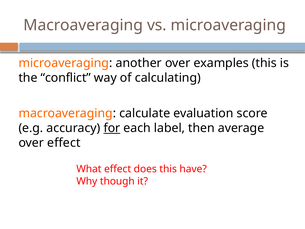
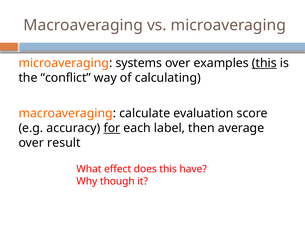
another: another -> systems
this at (264, 63) underline: none -> present
over effect: effect -> result
